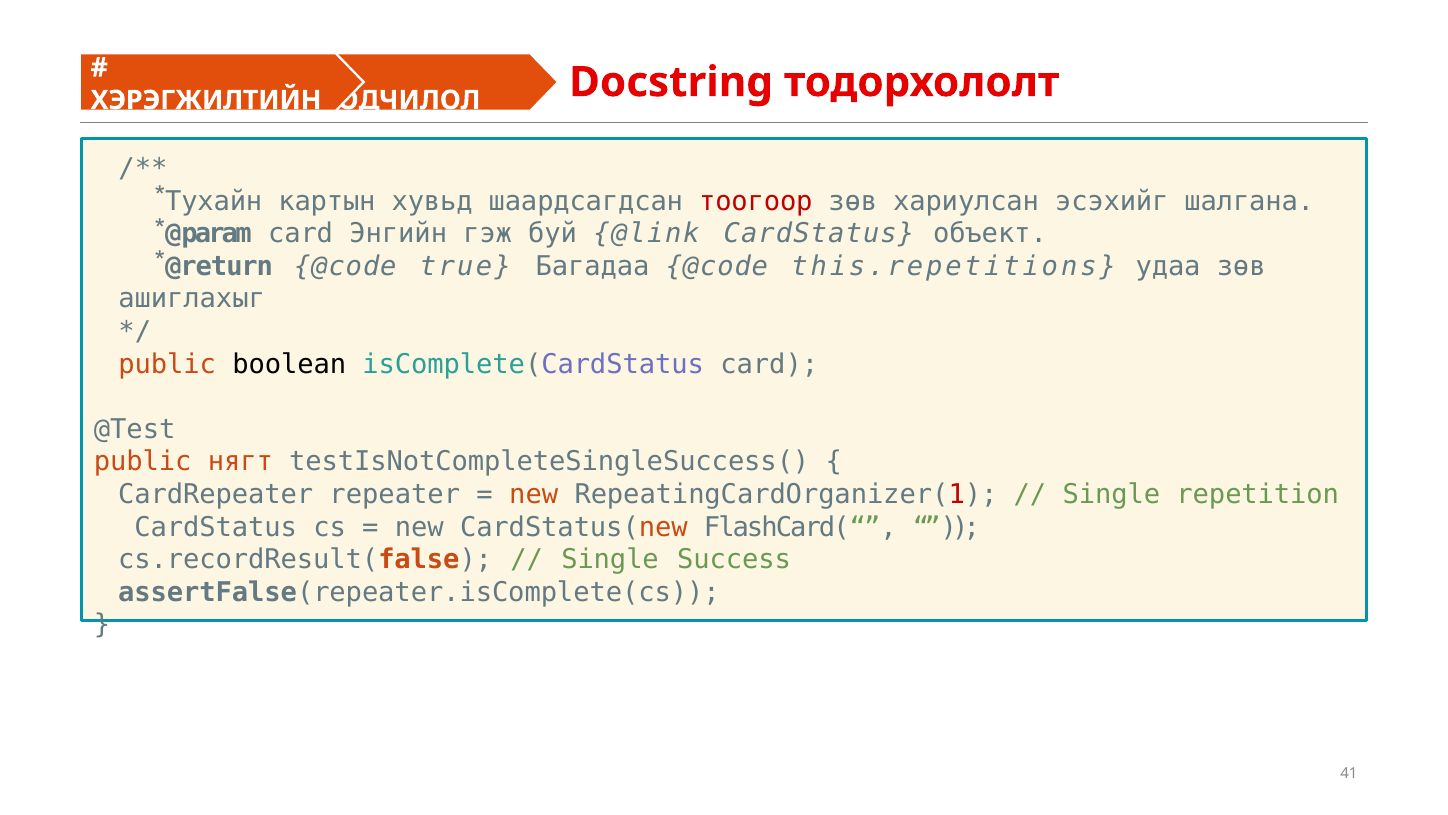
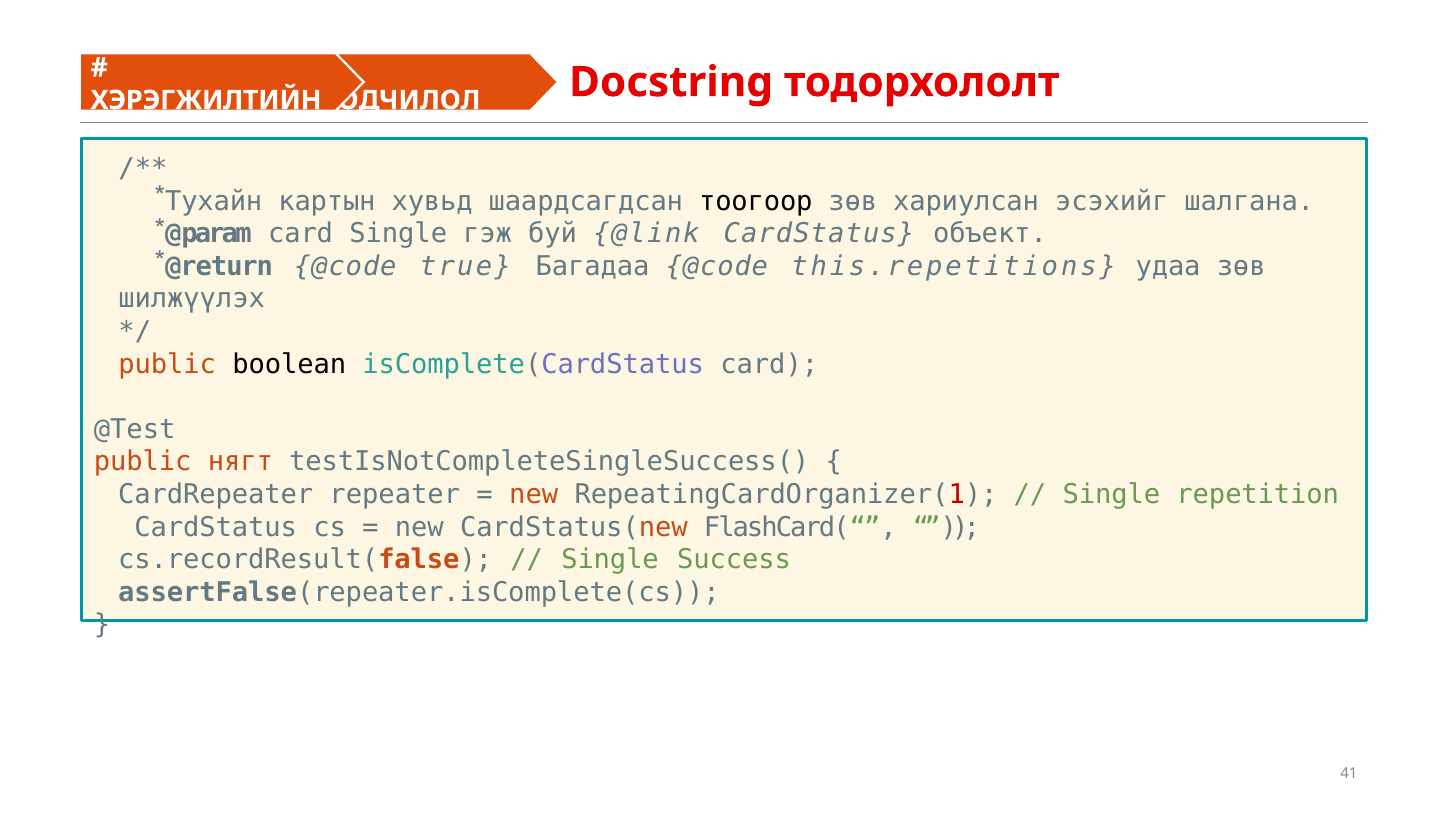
тоогоор colour: red -> black
card Энгийн: Энгийн -> Single
ашиглахыг: ашиглахыг -> шилжүүлэх
